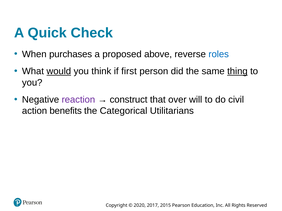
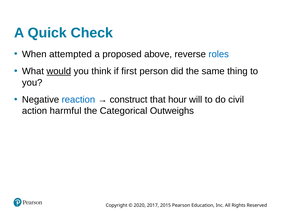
purchases: purchases -> attempted
thing underline: present -> none
reaction colour: purple -> blue
over: over -> hour
benefits: benefits -> harmful
Utilitarians: Utilitarians -> Outweighs
